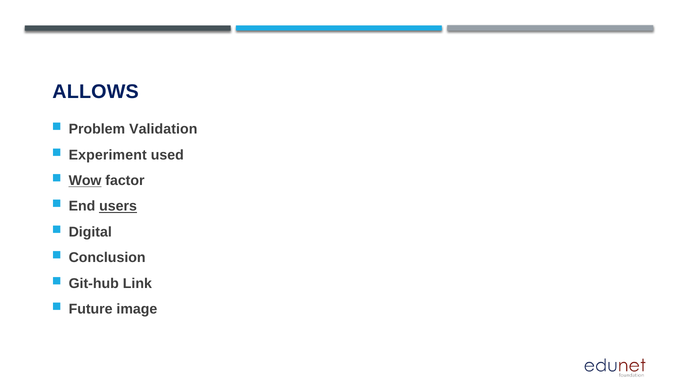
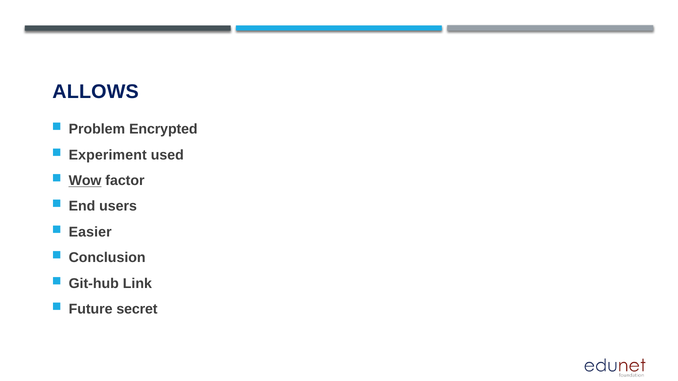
Validation: Validation -> Encrypted
users underline: present -> none
Digital: Digital -> Easier
image: image -> secret
